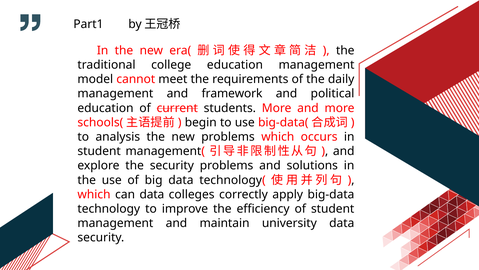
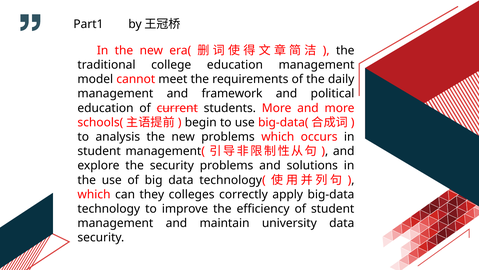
can data: data -> they
